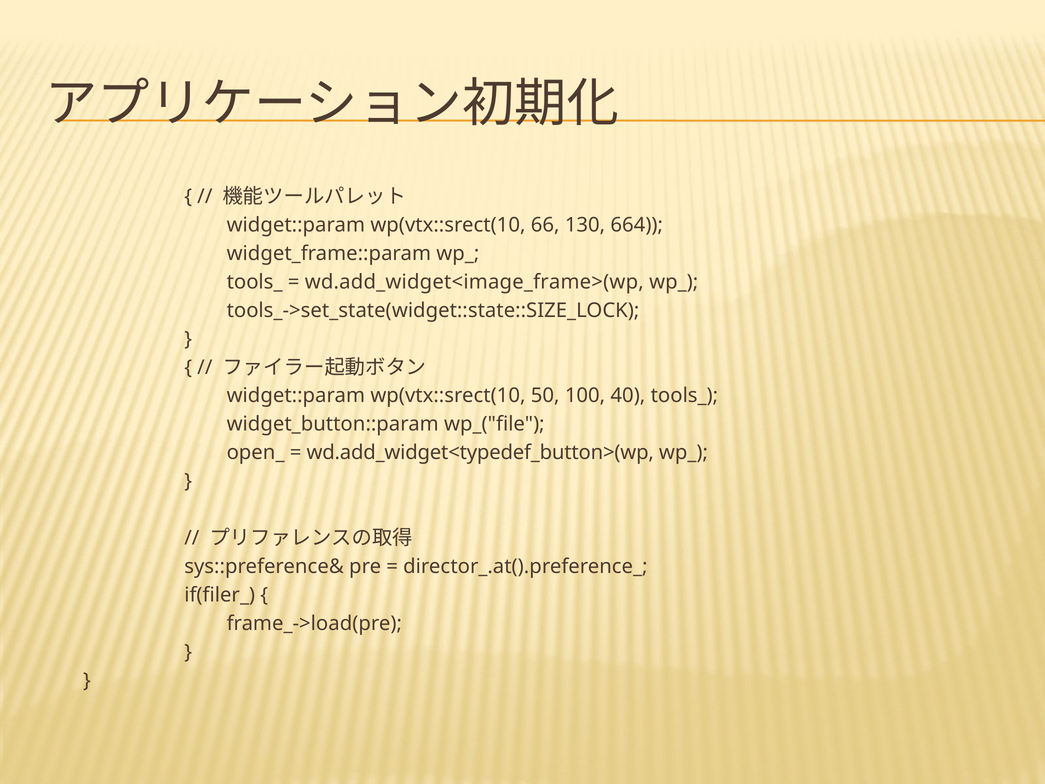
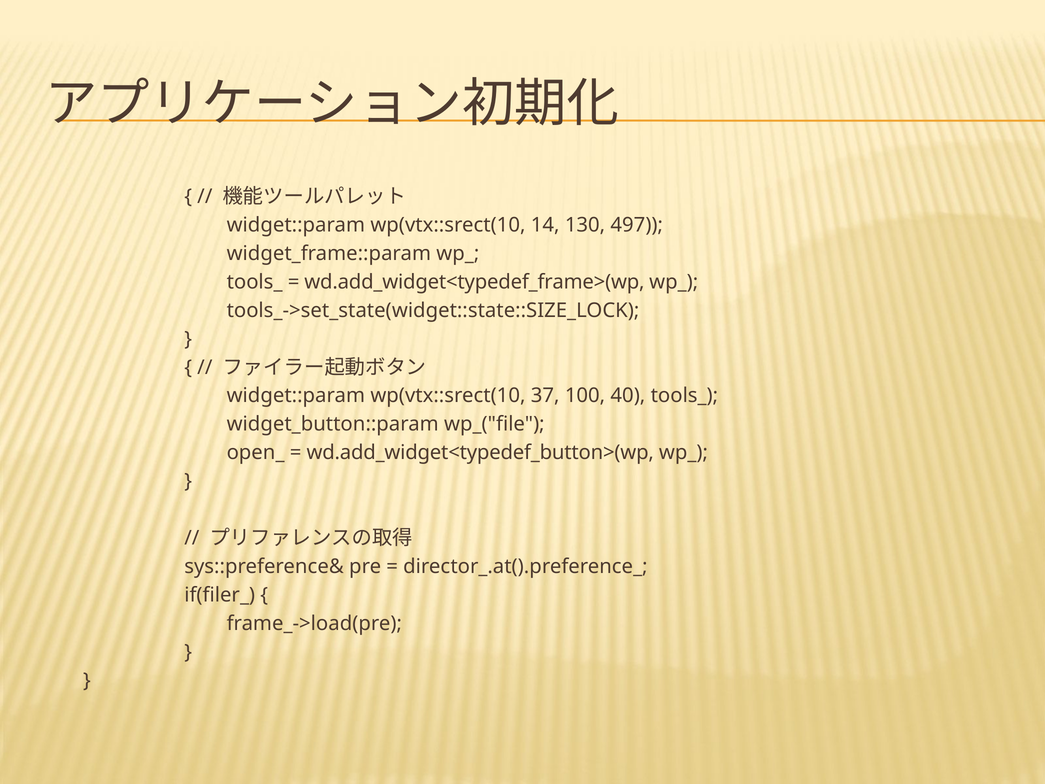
66: 66 -> 14
664: 664 -> 497
wd.add_widget<image_frame>(wp: wd.add_widget<image_frame>(wp -> wd.add_widget<typedef_frame>(wp
50: 50 -> 37
